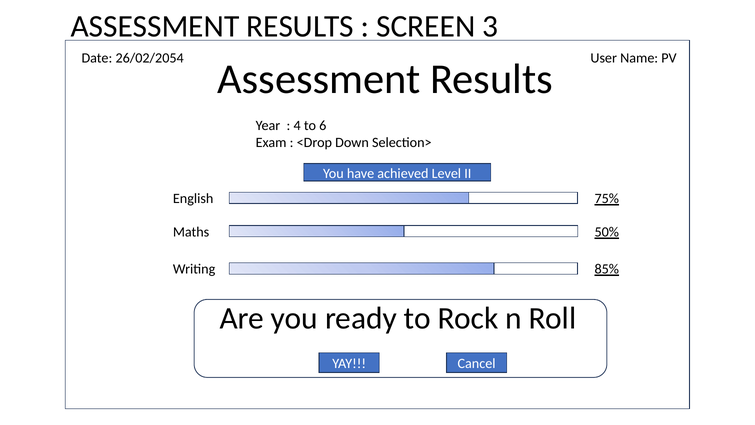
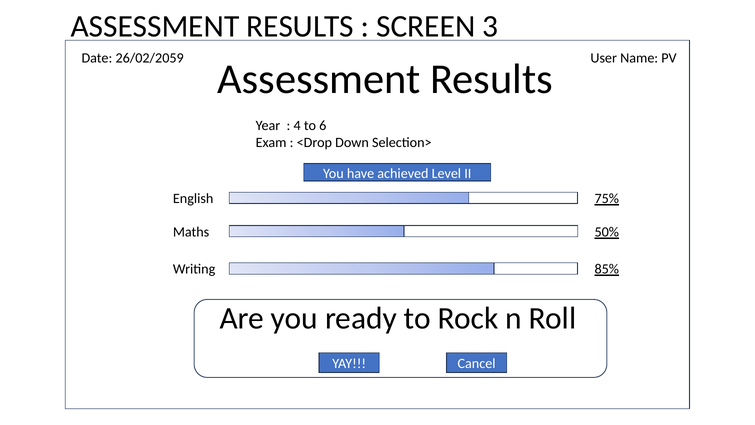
26/02/2054: 26/02/2054 -> 26/02/2059
